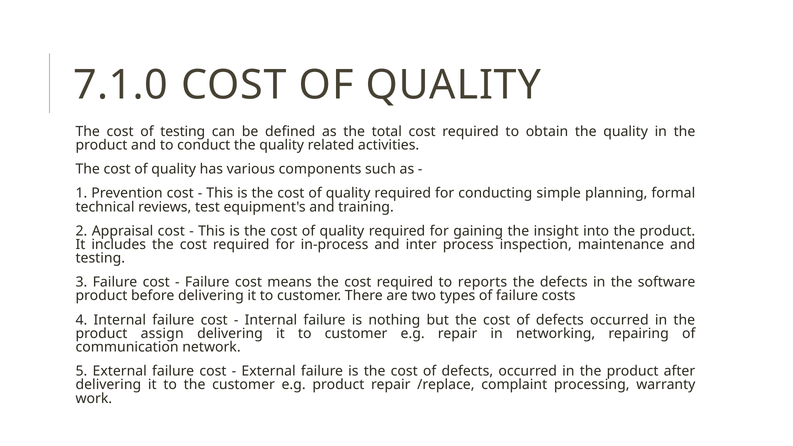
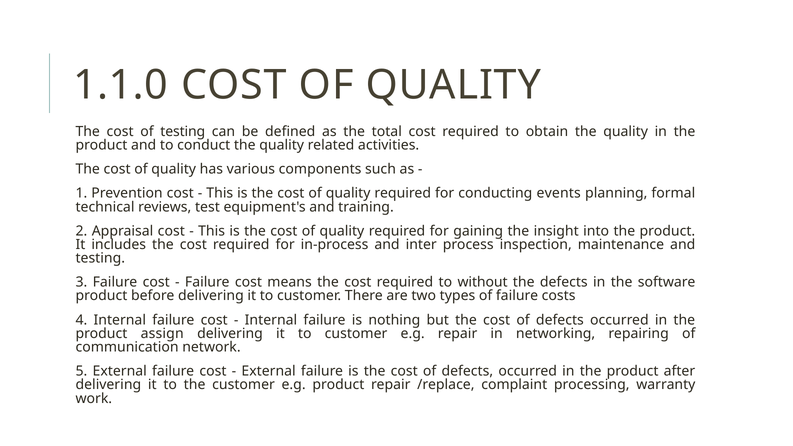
7.1.0: 7.1.0 -> 1.1.0
simple: simple -> events
reports: reports -> without
